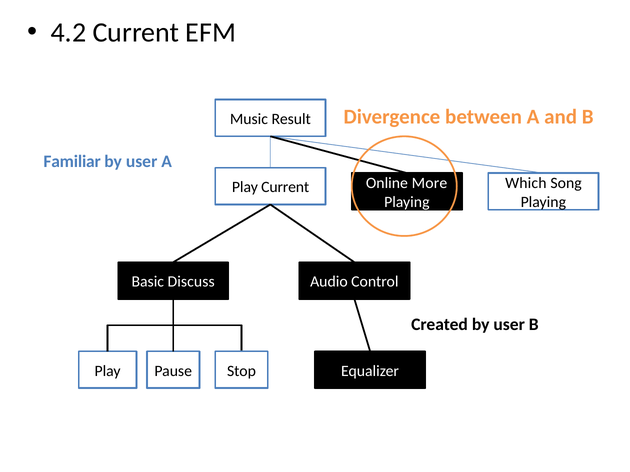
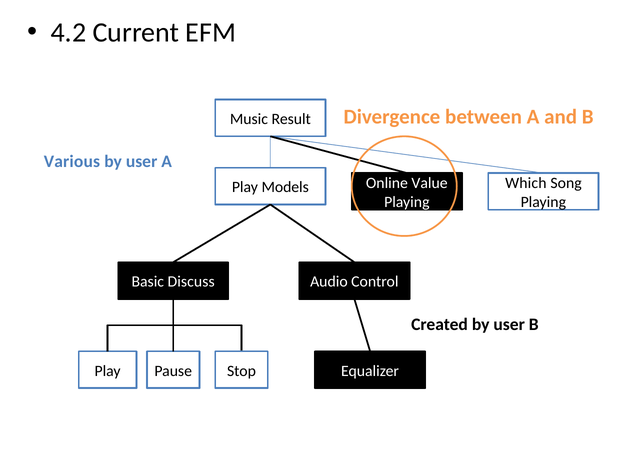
Familiar: Familiar -> Various
More: More -> Value
Play Current: Current -> Models
